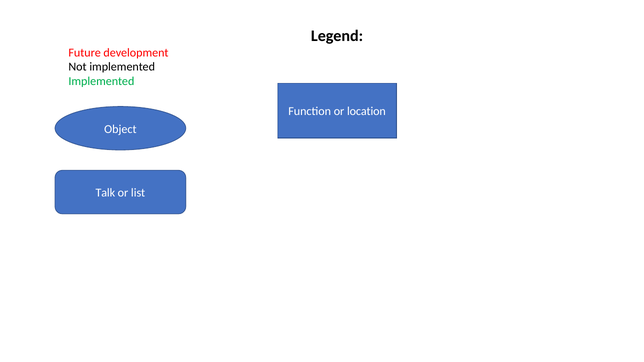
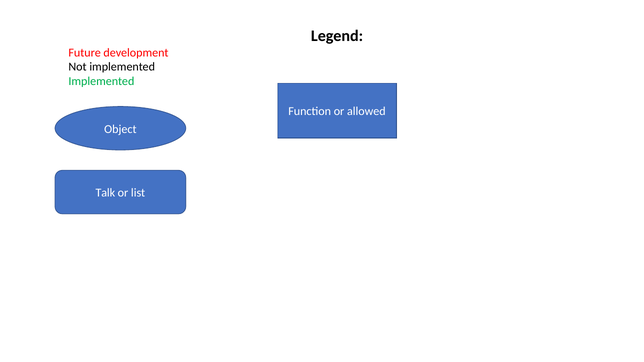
location: location -> allowed
